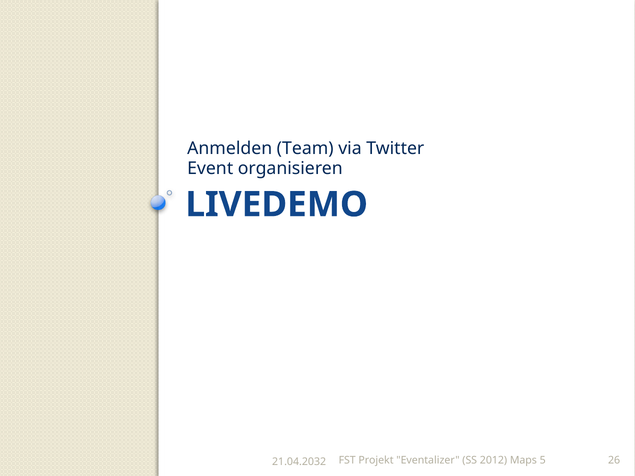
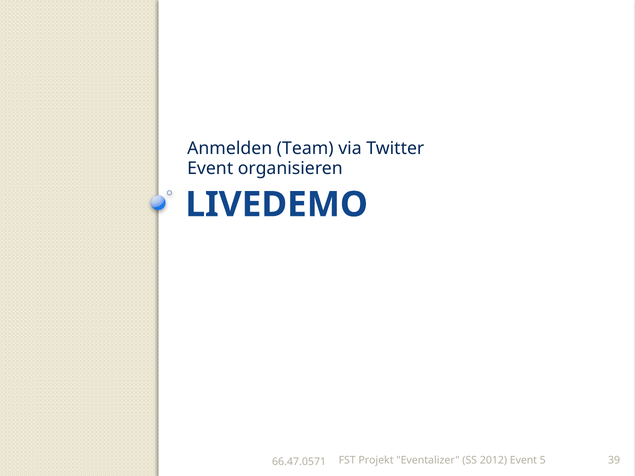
2012 Maps: Maps -> Event
26: 26 -> 39
21.04.2032: 21.04.2032 -> 66.47.0571
